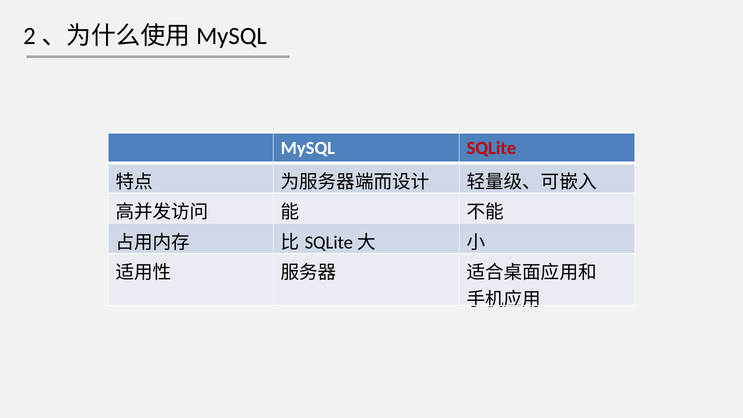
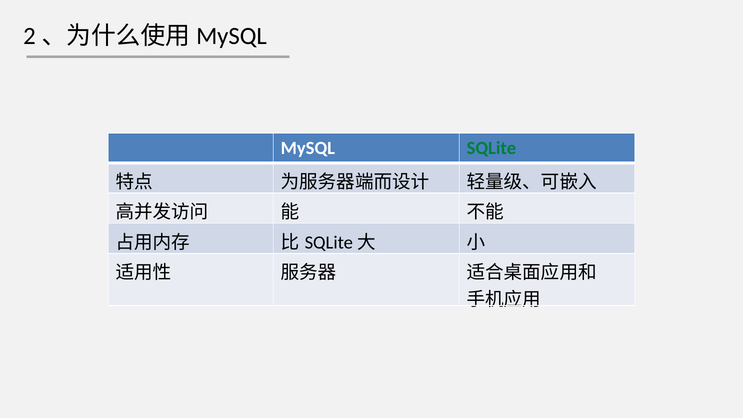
SQLite colour: red -> green
